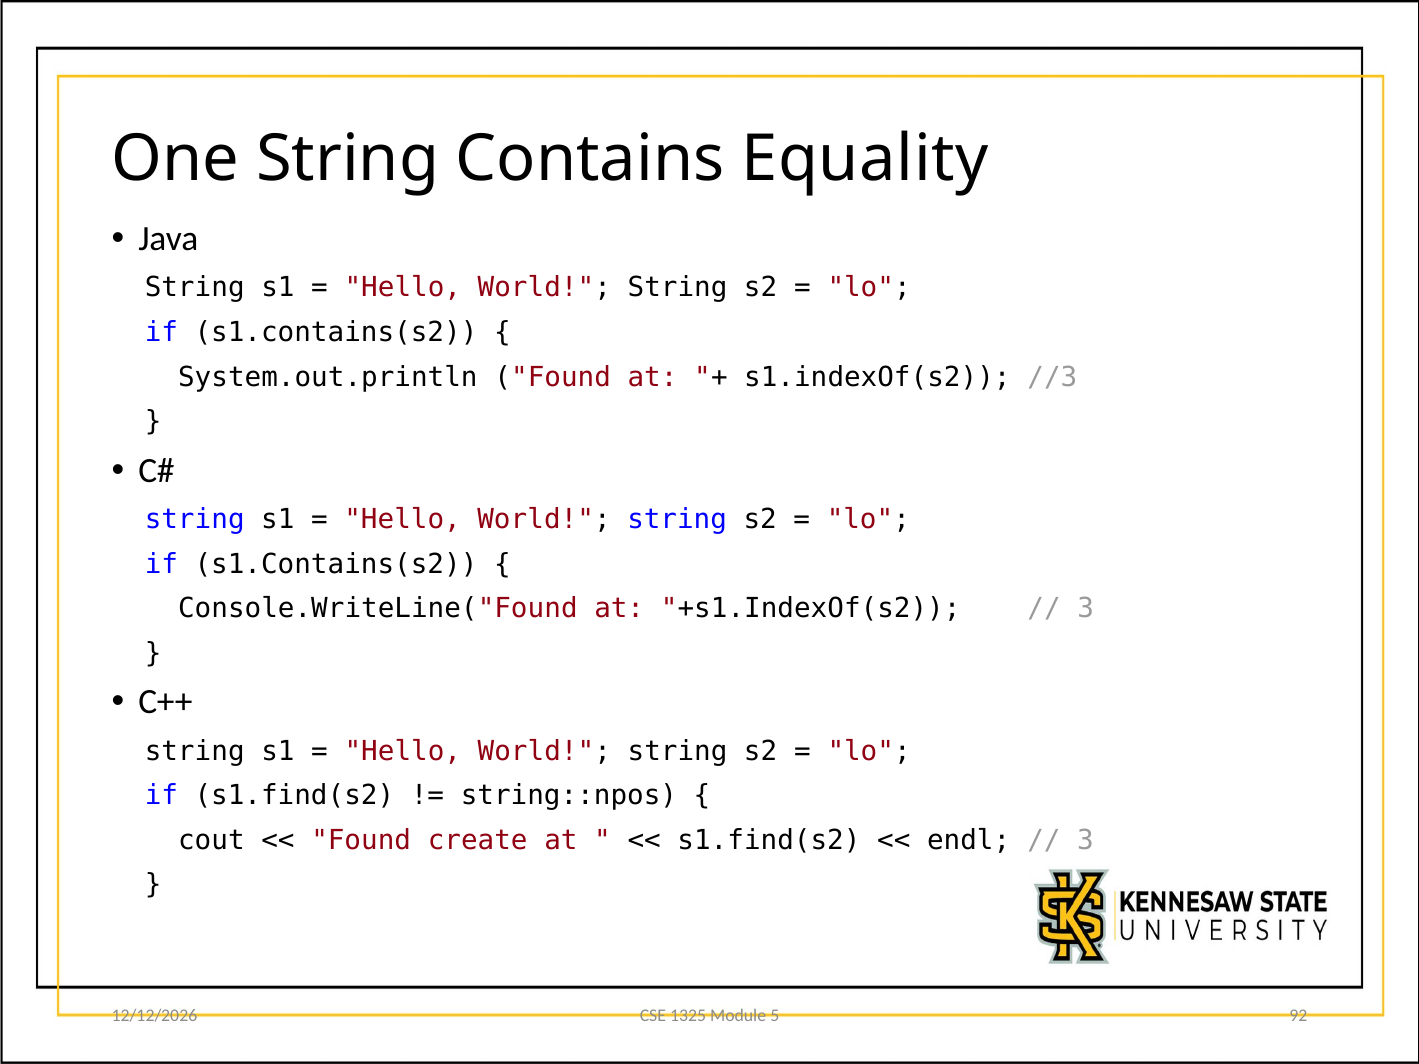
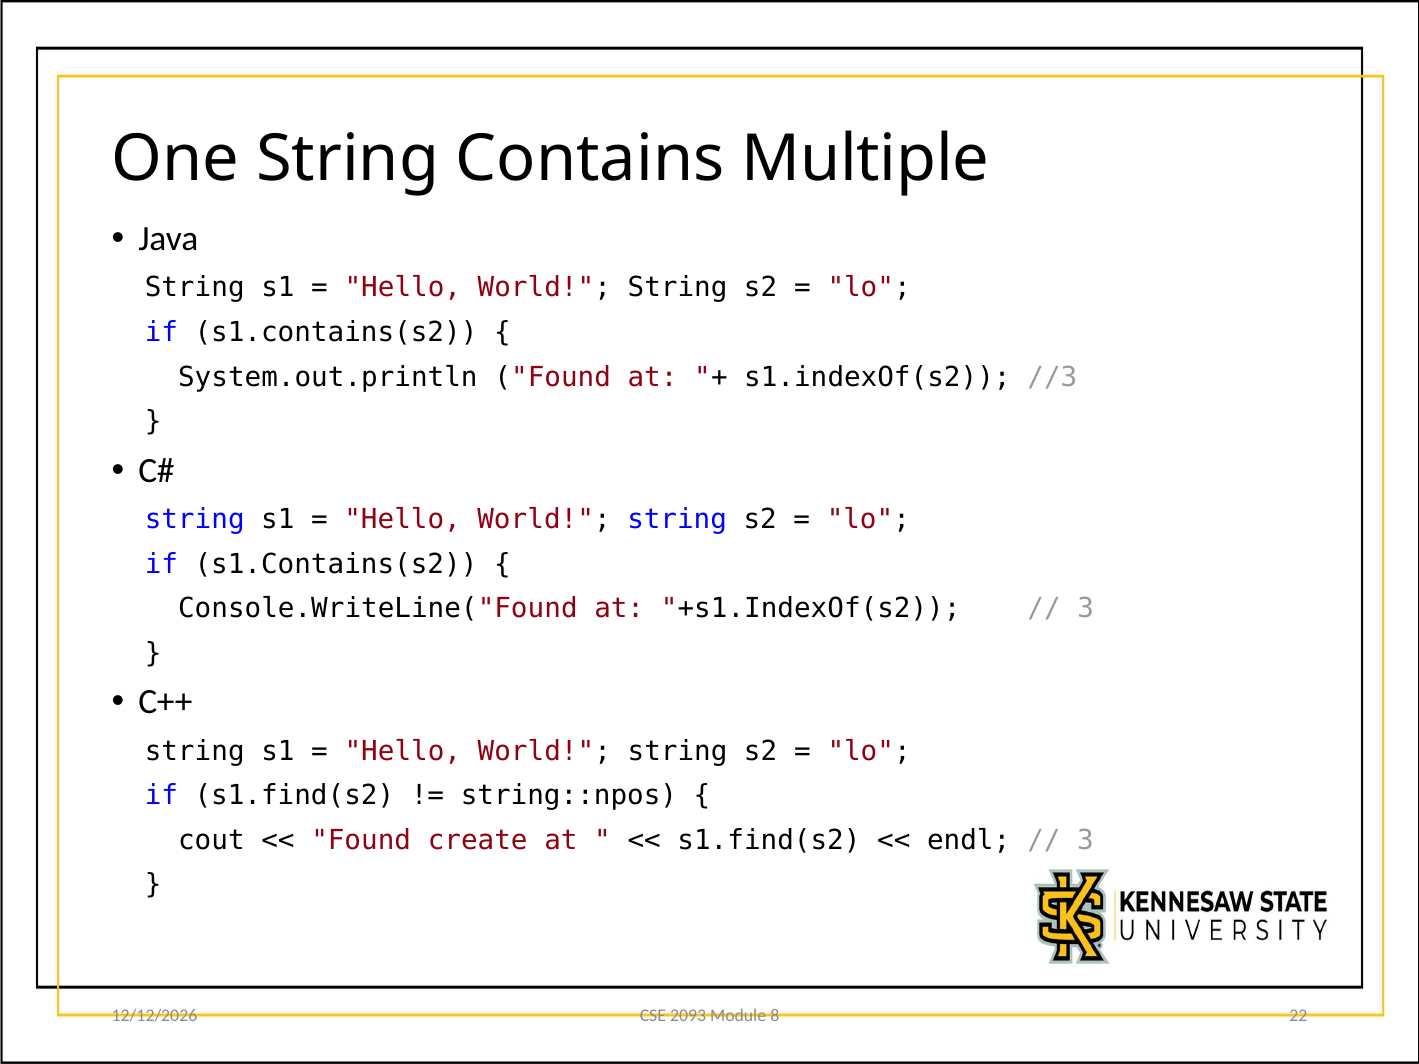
Equality: Equality -> Multiple
92: 92 -> 22
1325: 1325 -> 2093
5: 5 -> 8
